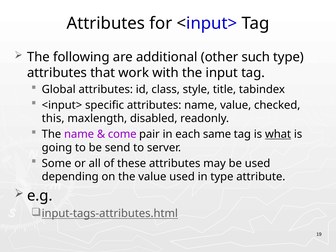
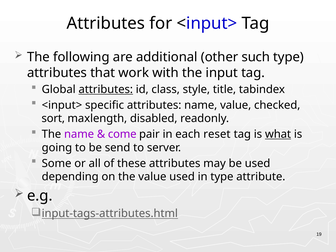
attributes at (106, 89) underline: none -> present
this: this -> sort
same: same -> reset
